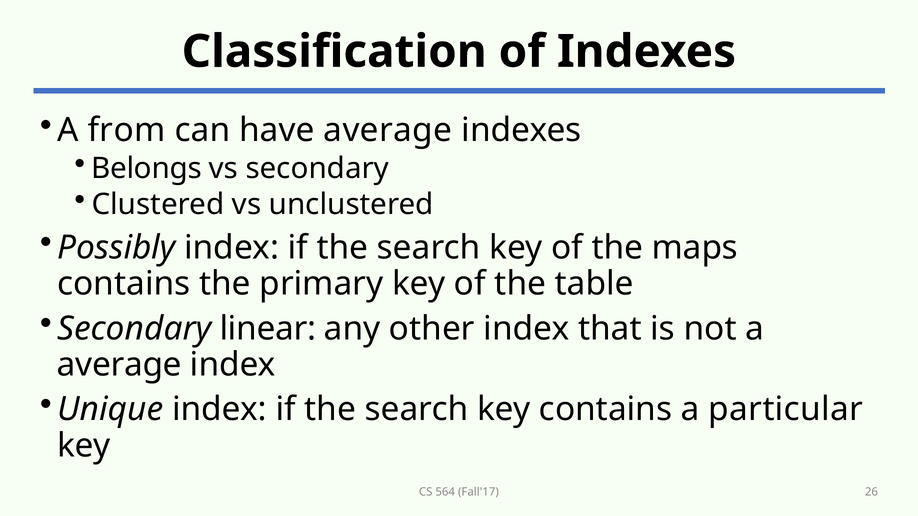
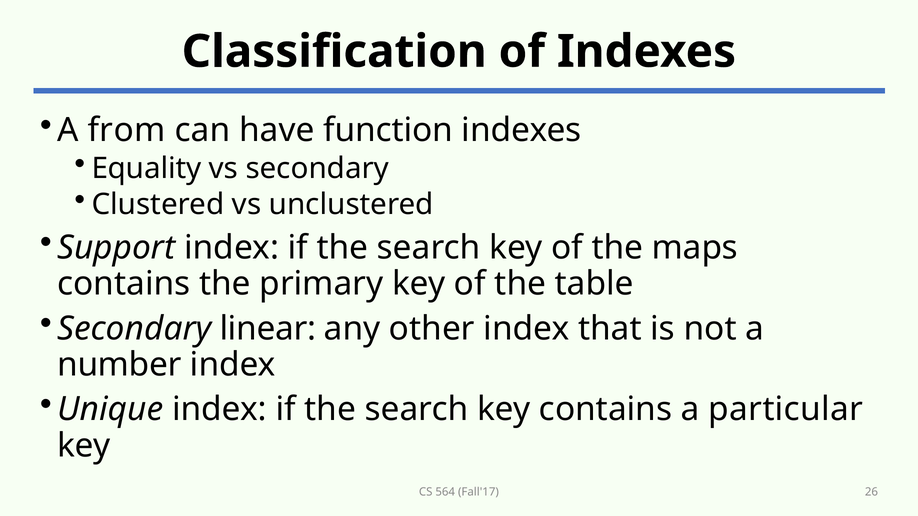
have average: average -> function
Belongs: Belongs -> Equality
Possibly: Possibly -> Support
average at (119, 365): average -> number
